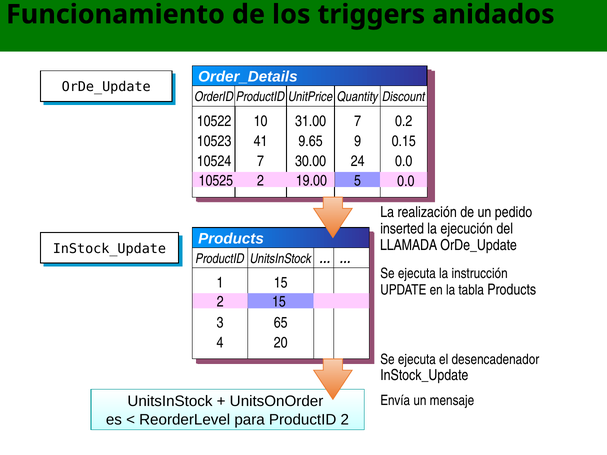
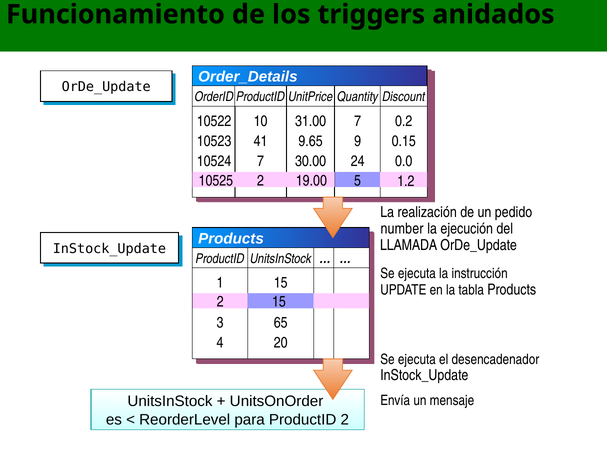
2 0.0: 0.0 -> 1.2
inserted: inserted -> number
